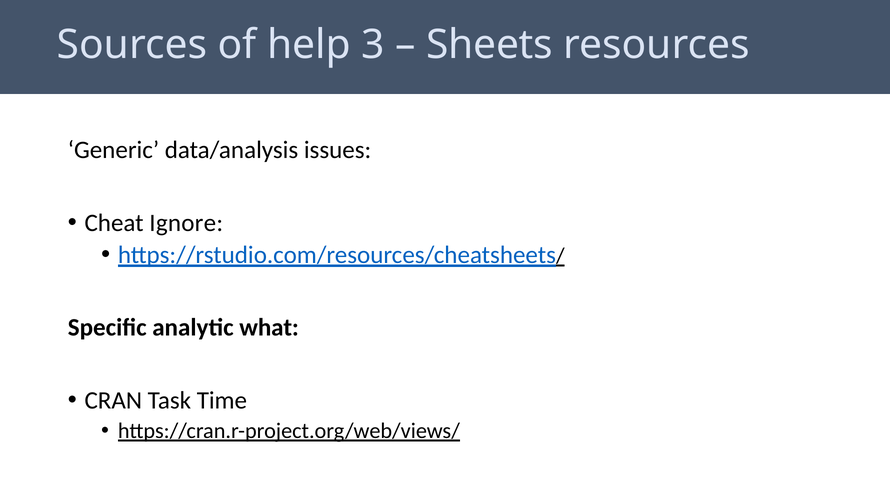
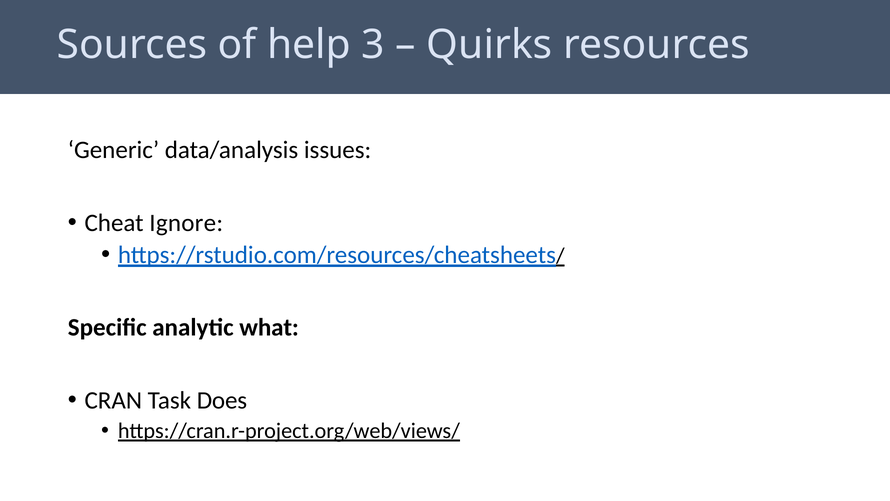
Sheets: Sheets -> Quirks
Time: Time -> Does
